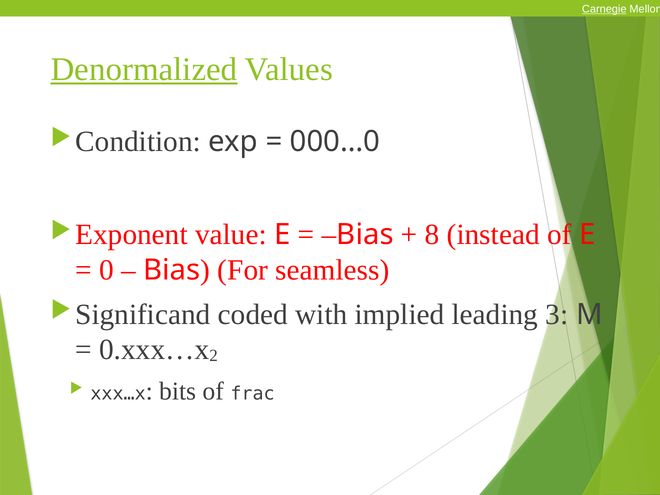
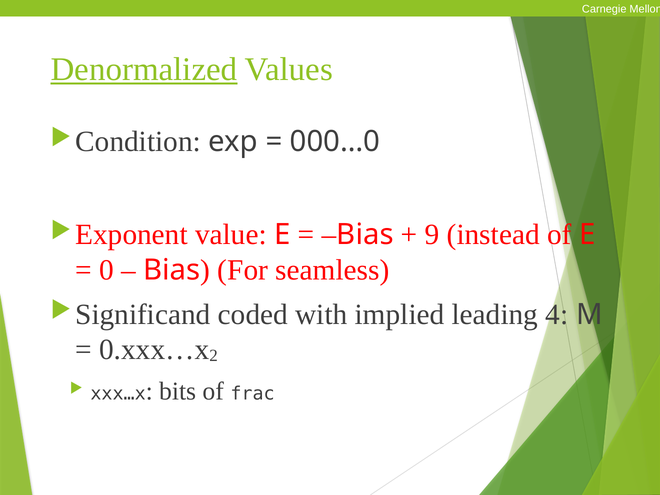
Carnegie underline: present -> none
8: 8 -> 9
3: 3 -> 4
